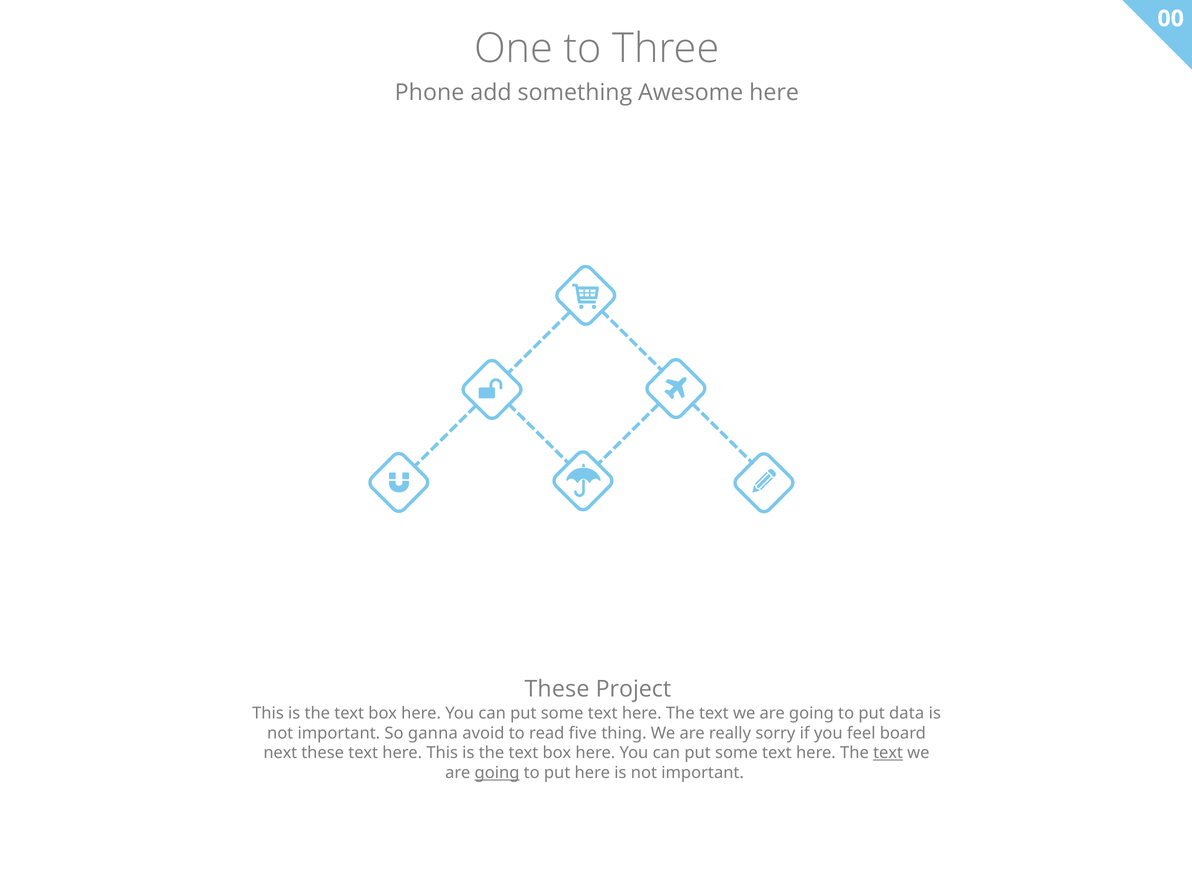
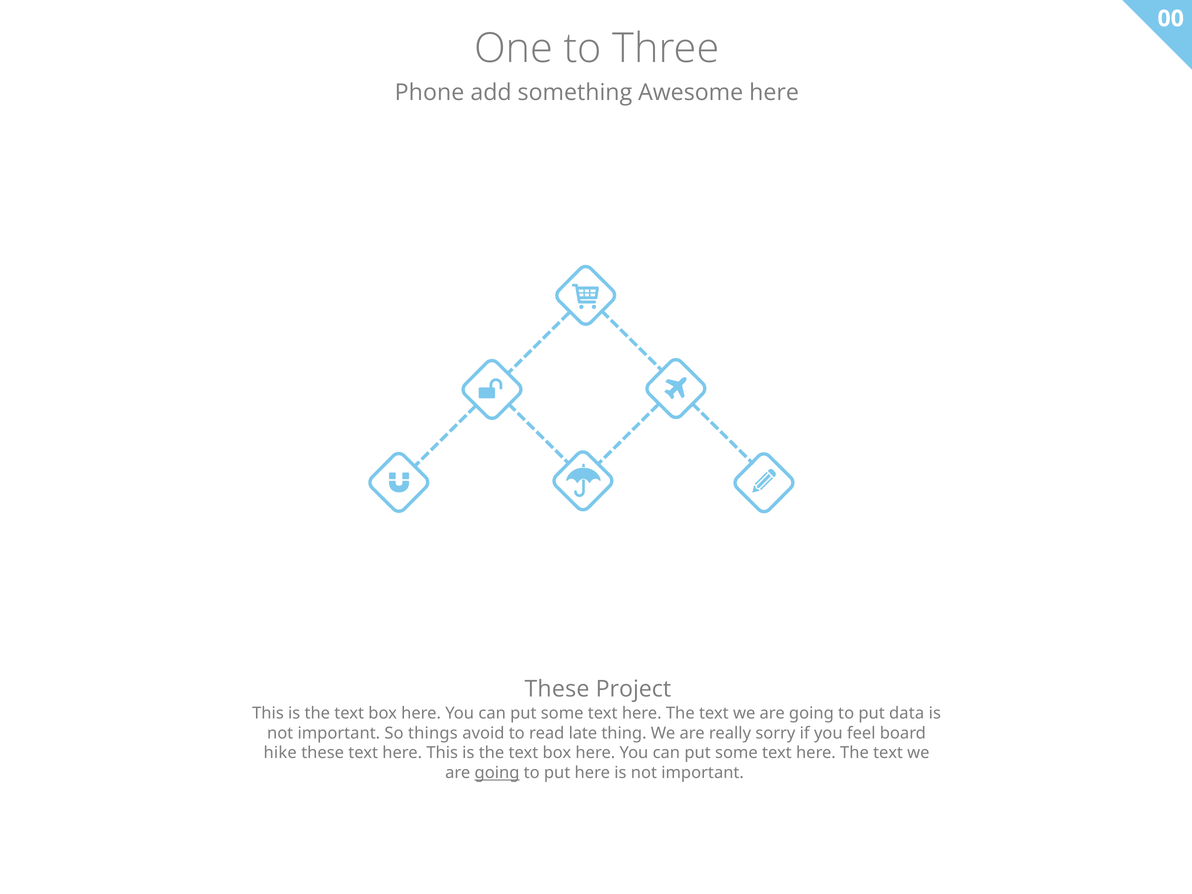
ganna: ganna -> things
five: five -> late
next: next -> hike
text at (888, 753) underline: present -> none
